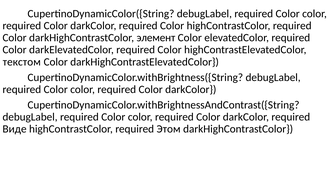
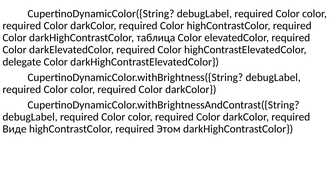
элемент: элемент -> таблица
текстом: текстом -> delegate
